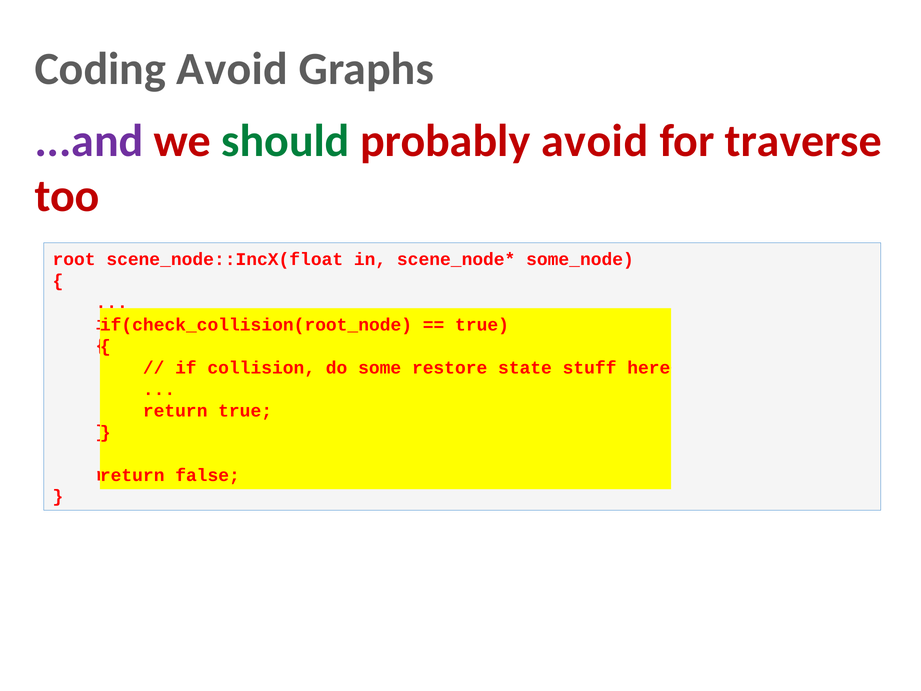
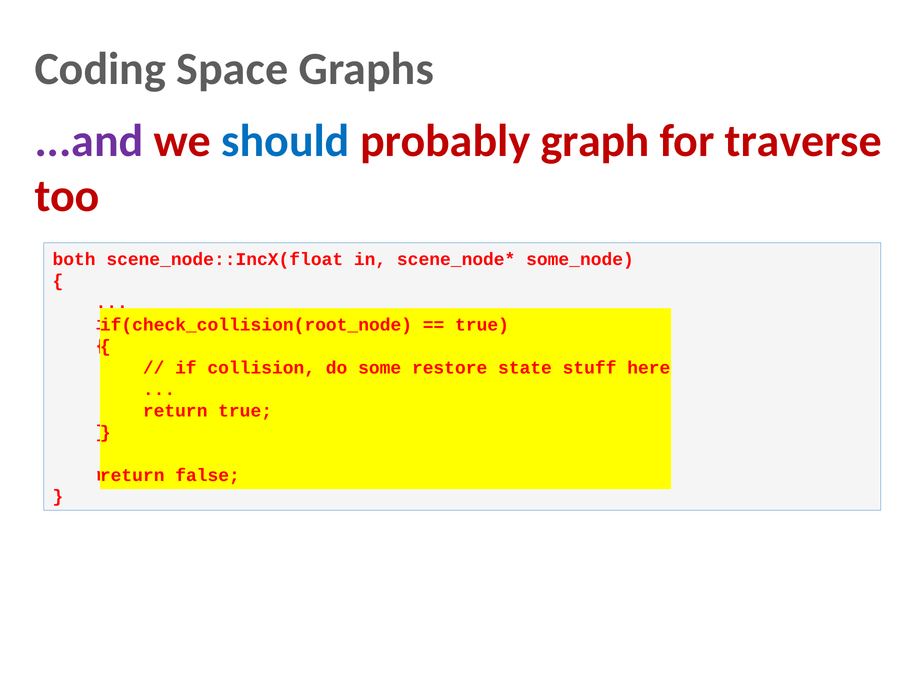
Coding Avoid: Avoid -> Space
should colour: green -> blue
probably avoid: avoid -> graph
root: root -> both
